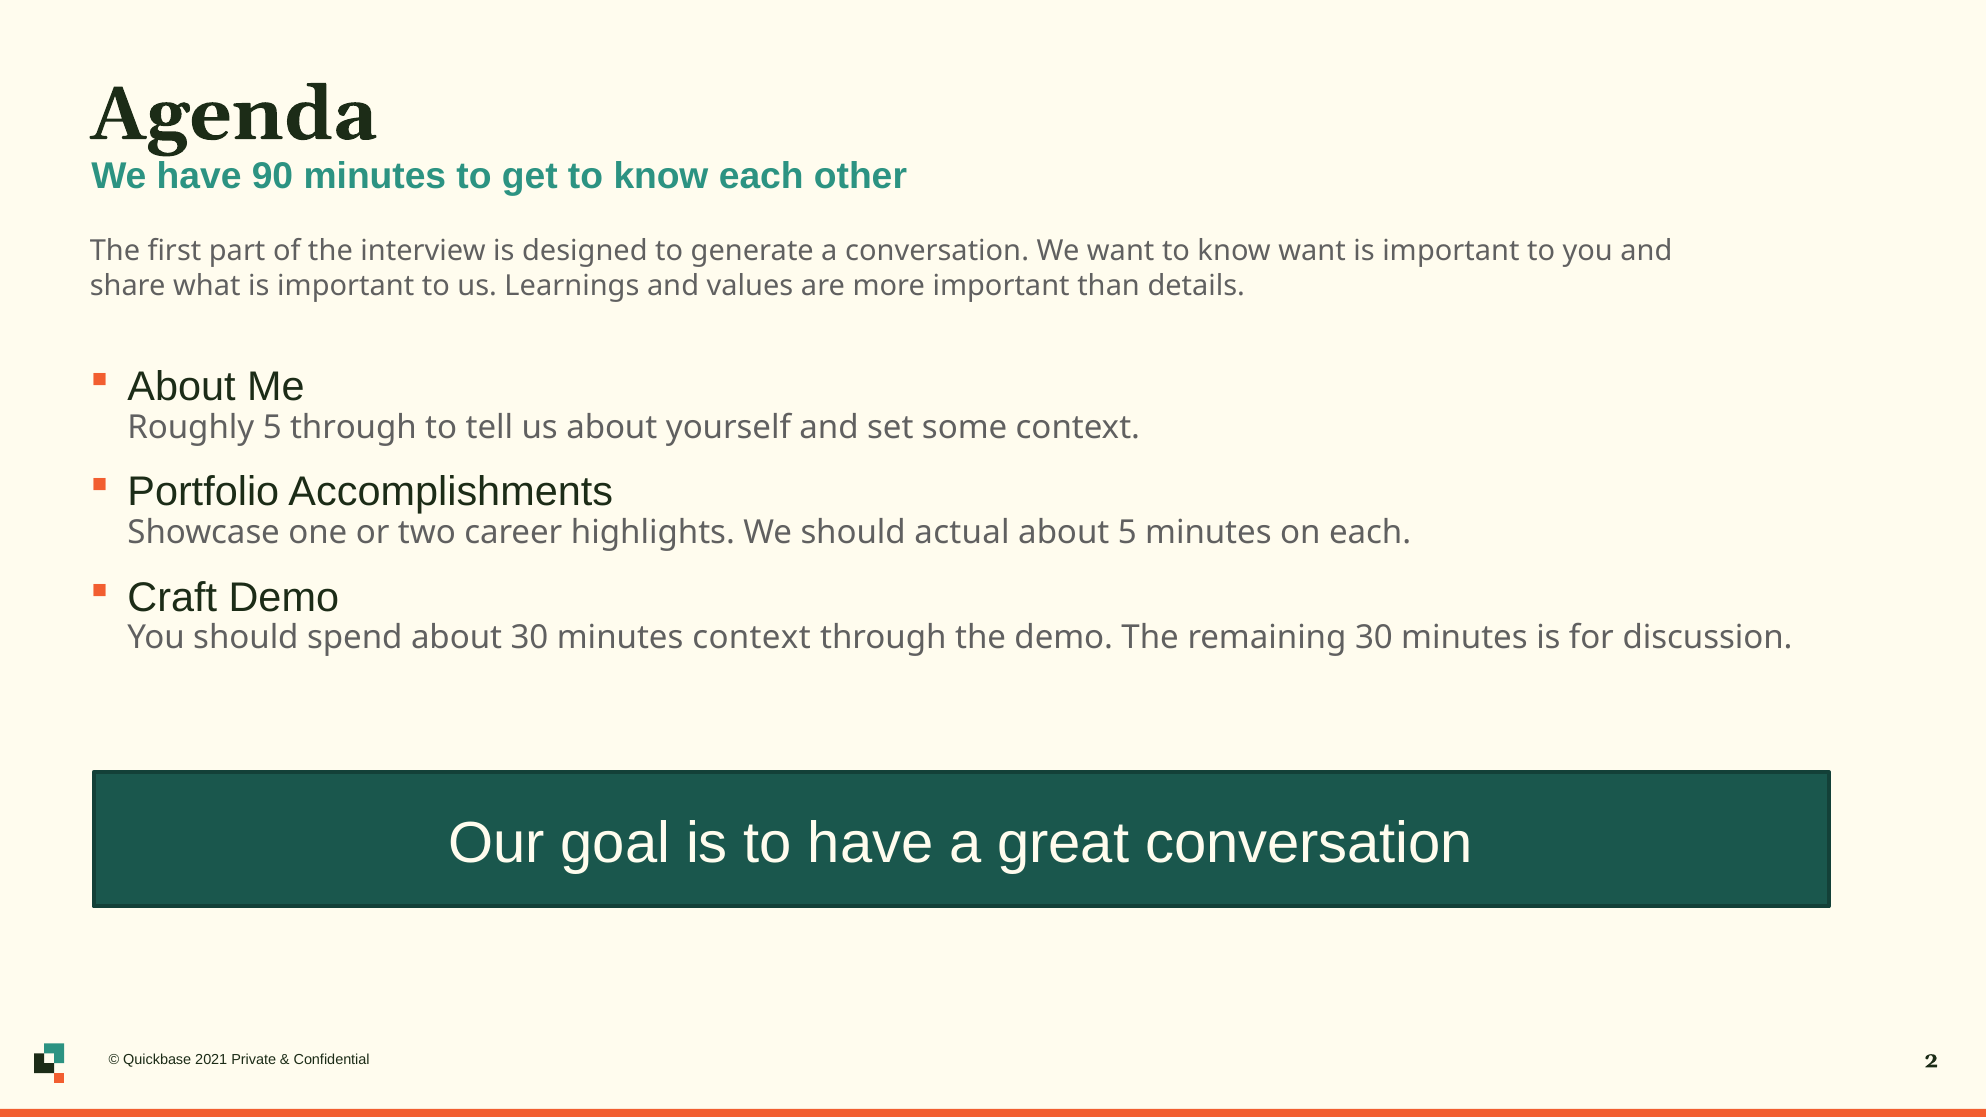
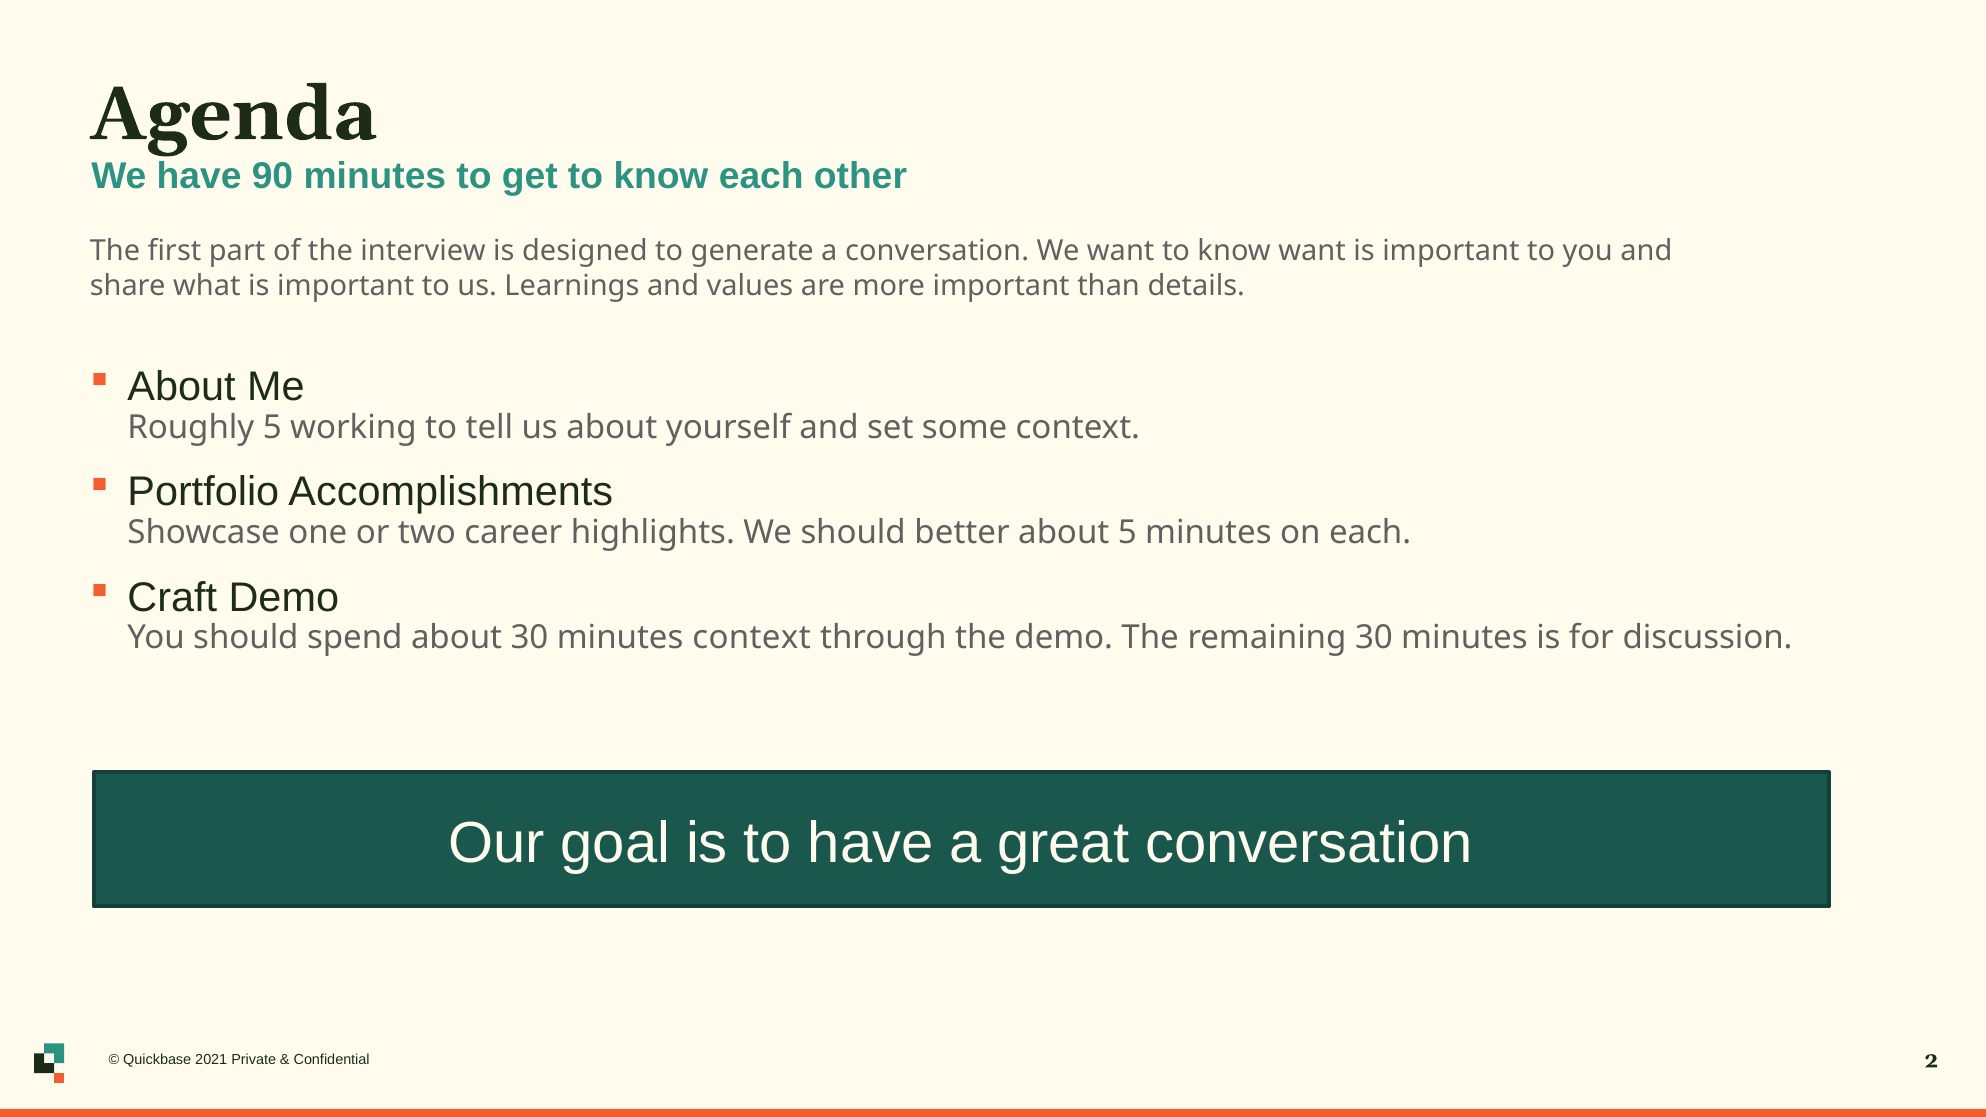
5 through: through -> working
actual: actual -> better
